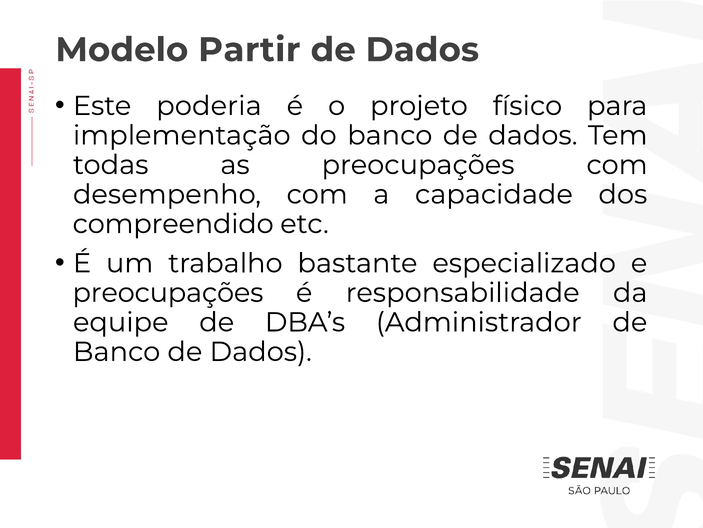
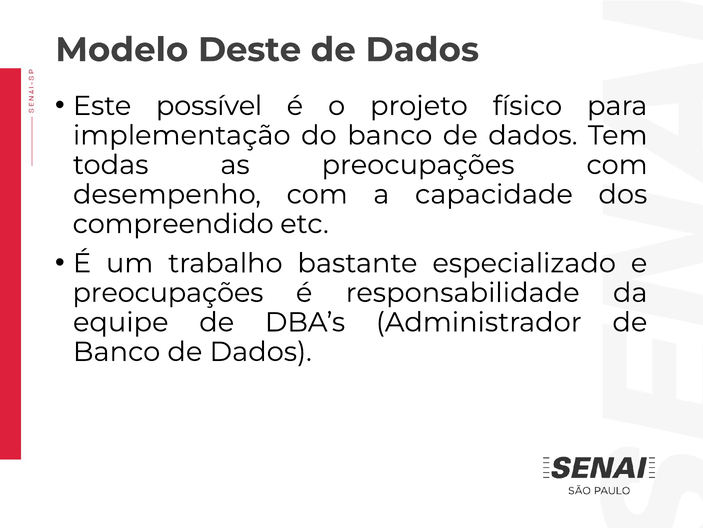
Partir: Partir -> Deste
poderia: poderia -> possível
